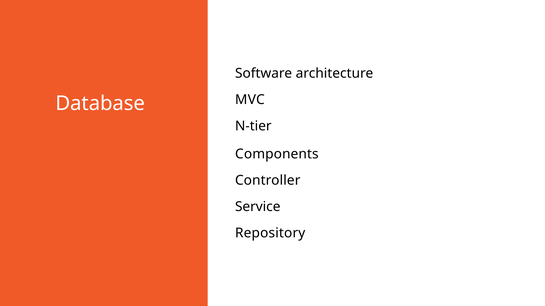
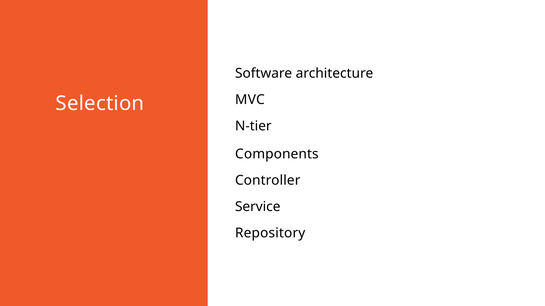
Database: Database -> Selection
